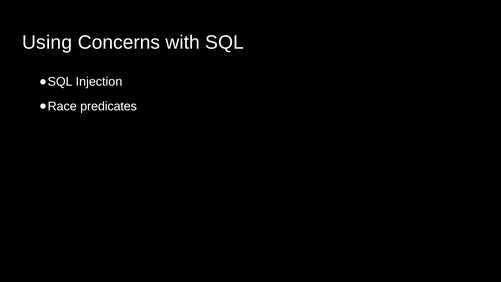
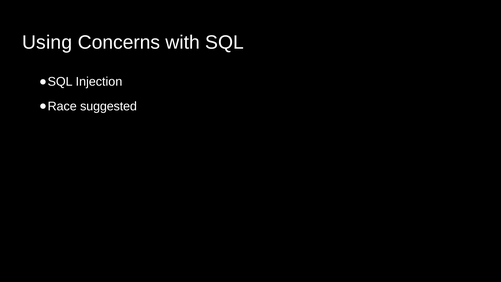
predicates: predicates -> suggested
